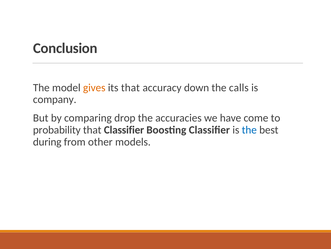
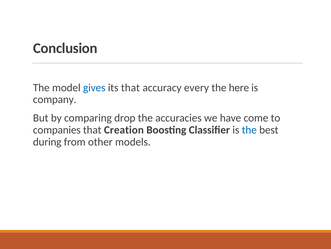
gives colour: orange -> blue
down: down -> every
calls: calls -> here
probability: probability -> companies
that Classifier: Classifier -> Creation
